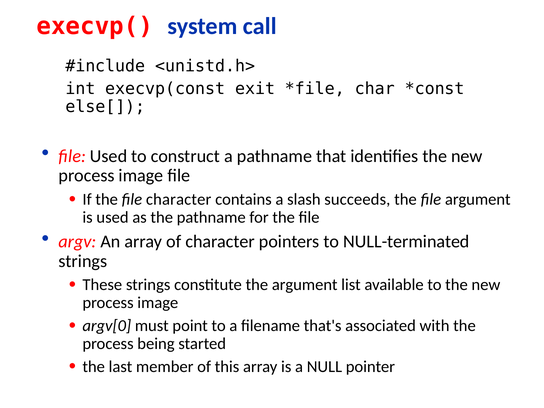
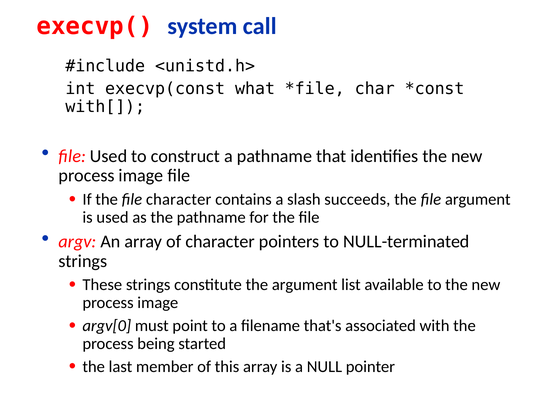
exit: exit -> what
else[: else[ -> with[
